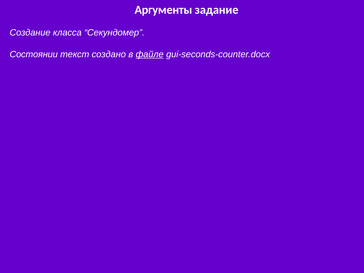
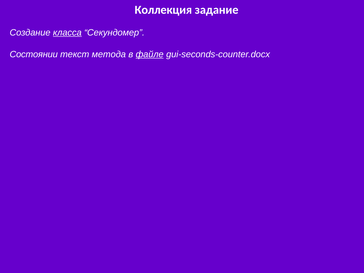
Аргументы: Аргументы -> Коллекция
класса underline: none -> present
создано: создано -> метода
